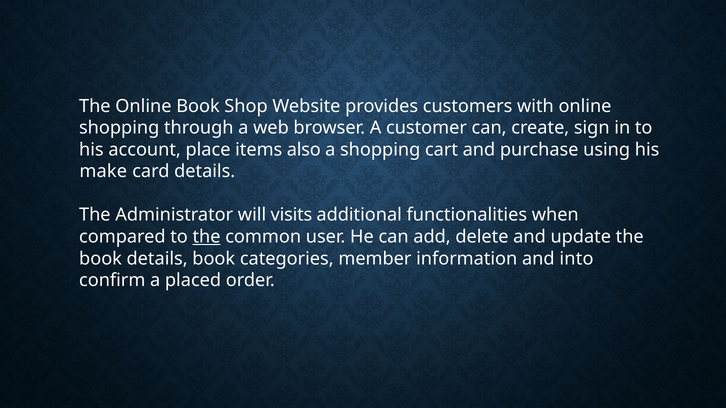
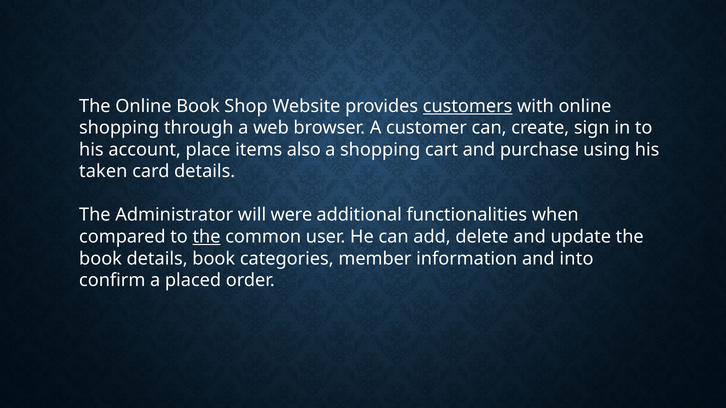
customers underline: none -> present
make: make -> taken
visits: visits -> were
